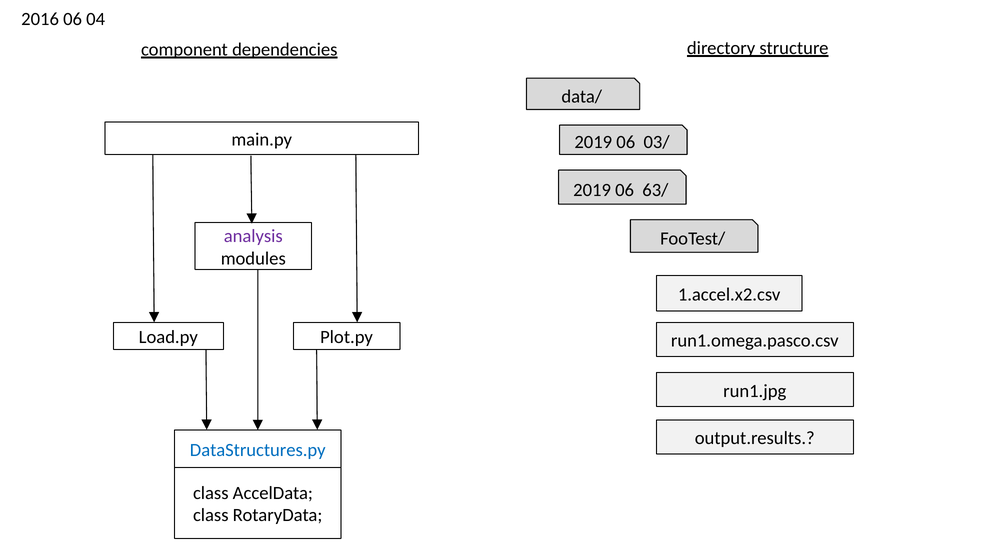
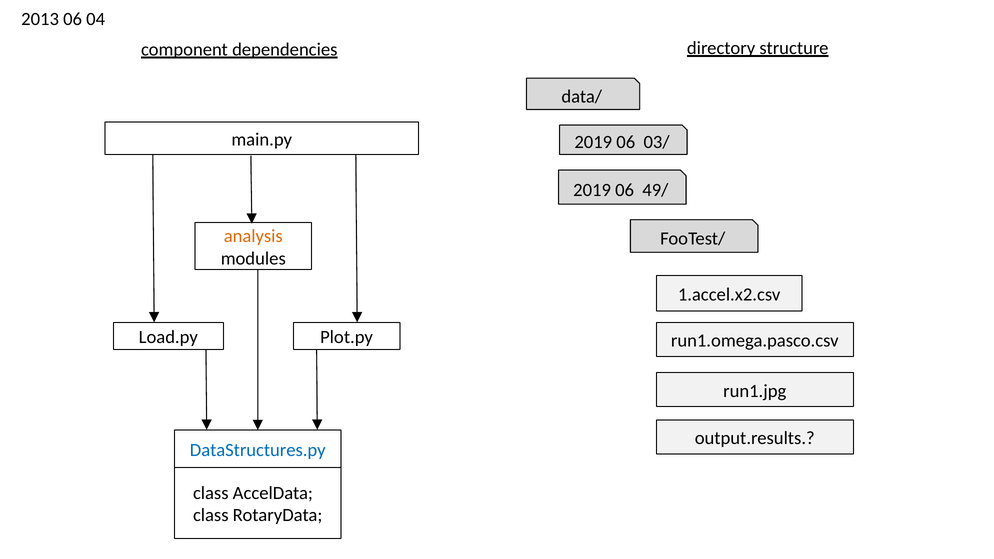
2016: 2016 -> 2013
63/: 63/ -> 49/
analysis colour: purple -> orange
